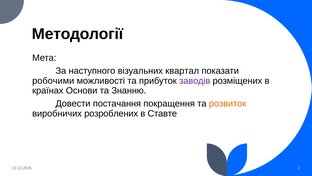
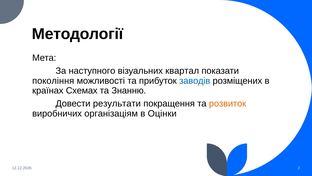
робочими: робочими -> покоління
заводів colour: purple -> blue
Основи: Основи -> Схемах
постачання: постачання -> результати
розроблених: розроблених -> організаціям
Ставте: Ставте -> Оцінки
